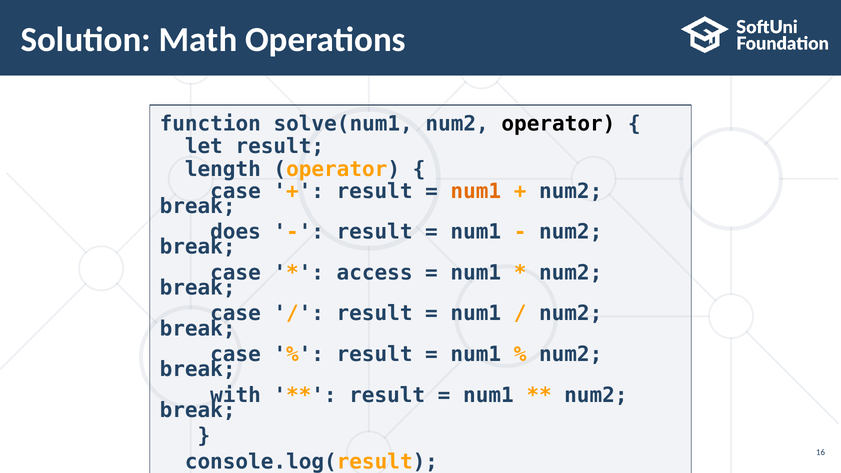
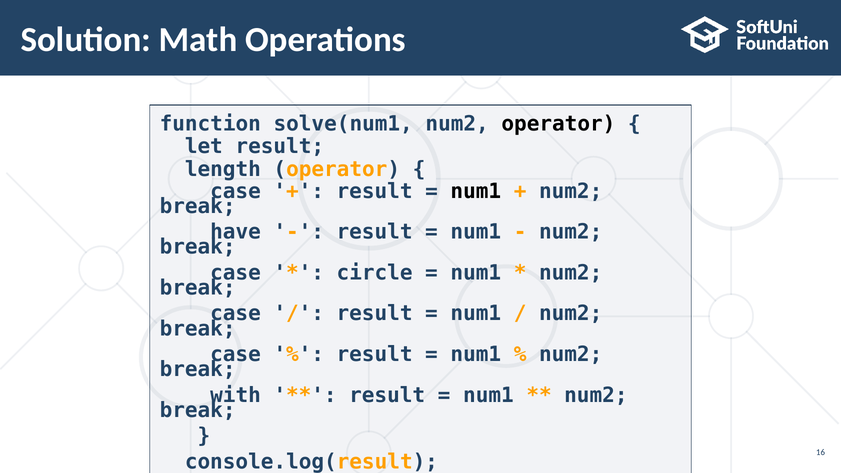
num1 at (476, 191) colour: orange -> black
does: does -> have
access: access -> circle
